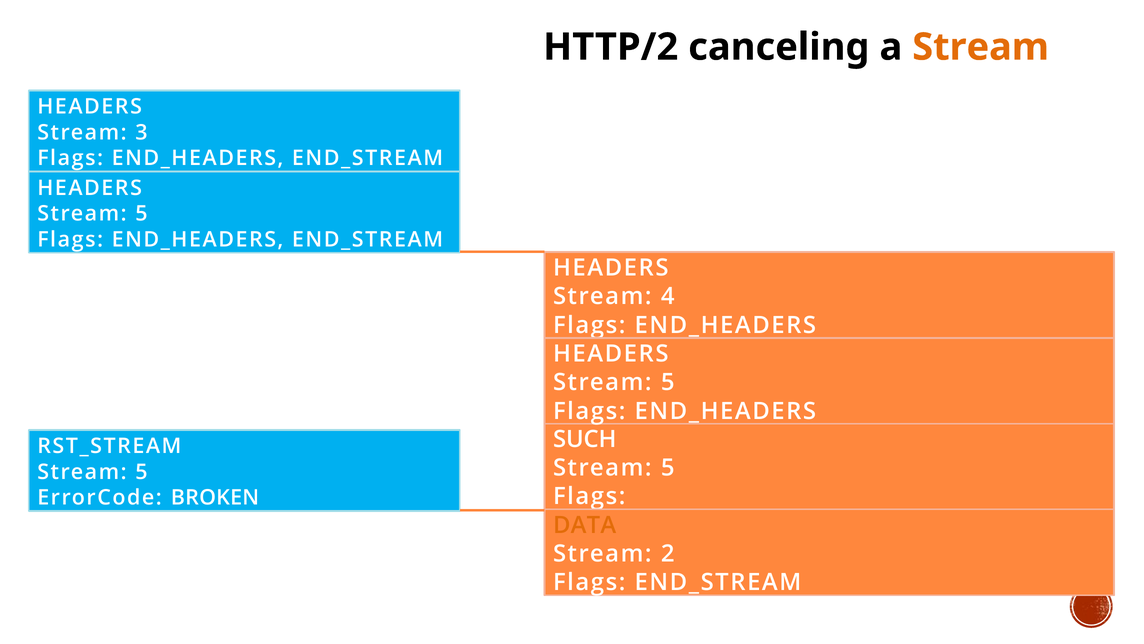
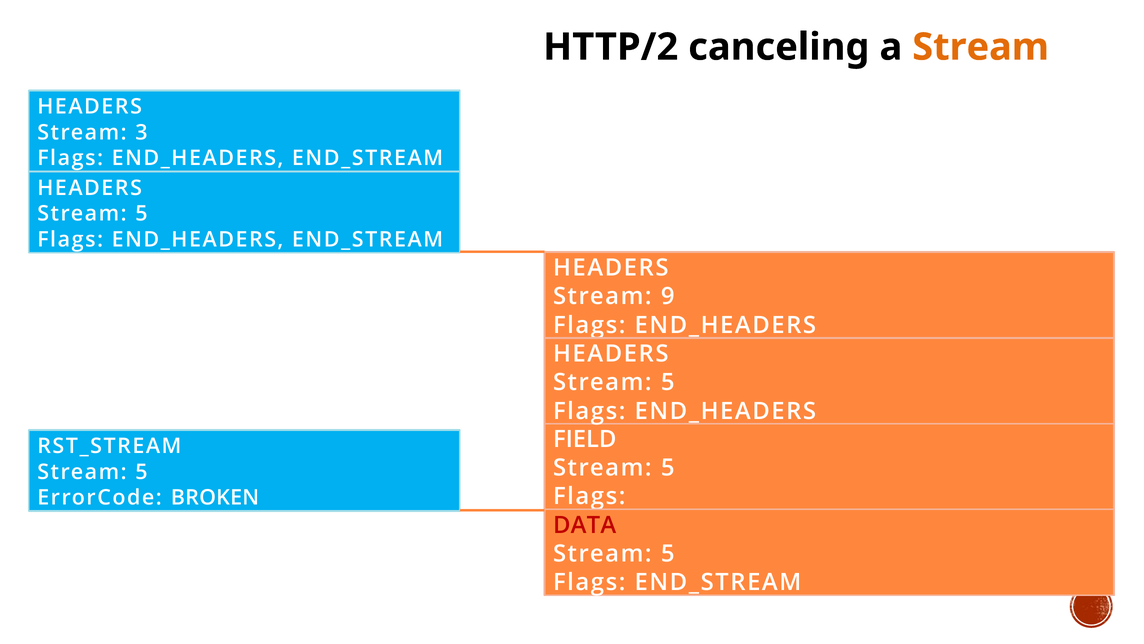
4: 4 -> 9
SUCH: SUCH -> FIELD
DATA colour: orange -> red
2 at (668, 554): 2 -> 5
